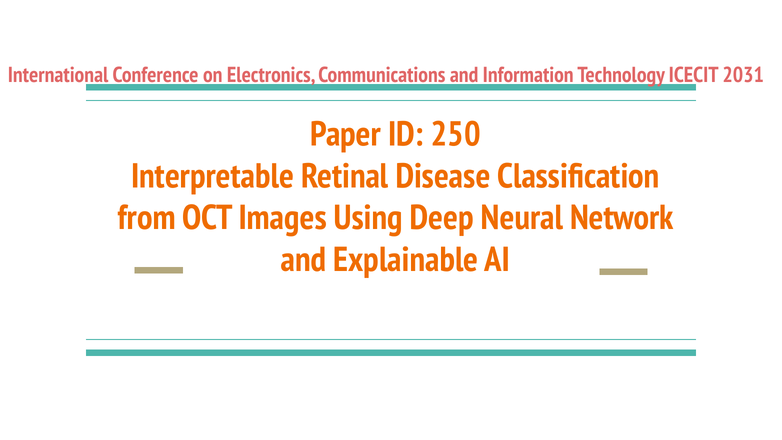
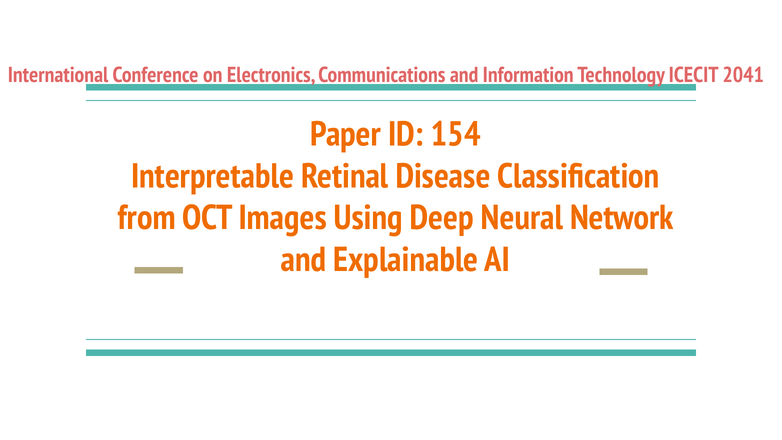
2031: 2031 -> 2041
250: 250 -> 154
